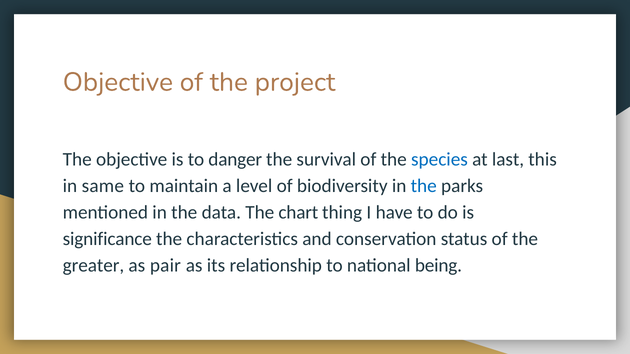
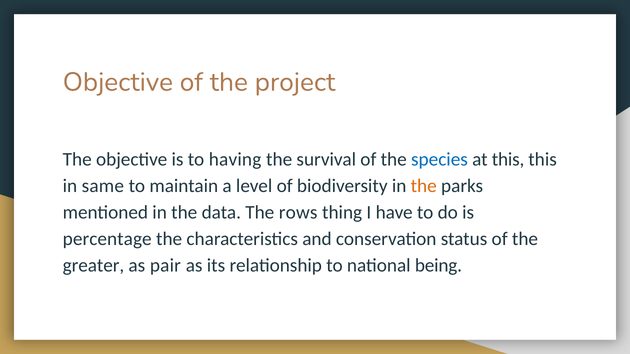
danger: danger -> having
at last: last -> this
the at (424, 186) colour: blue -> orange
chart: chart -> rows
significance: significance -> percentage
